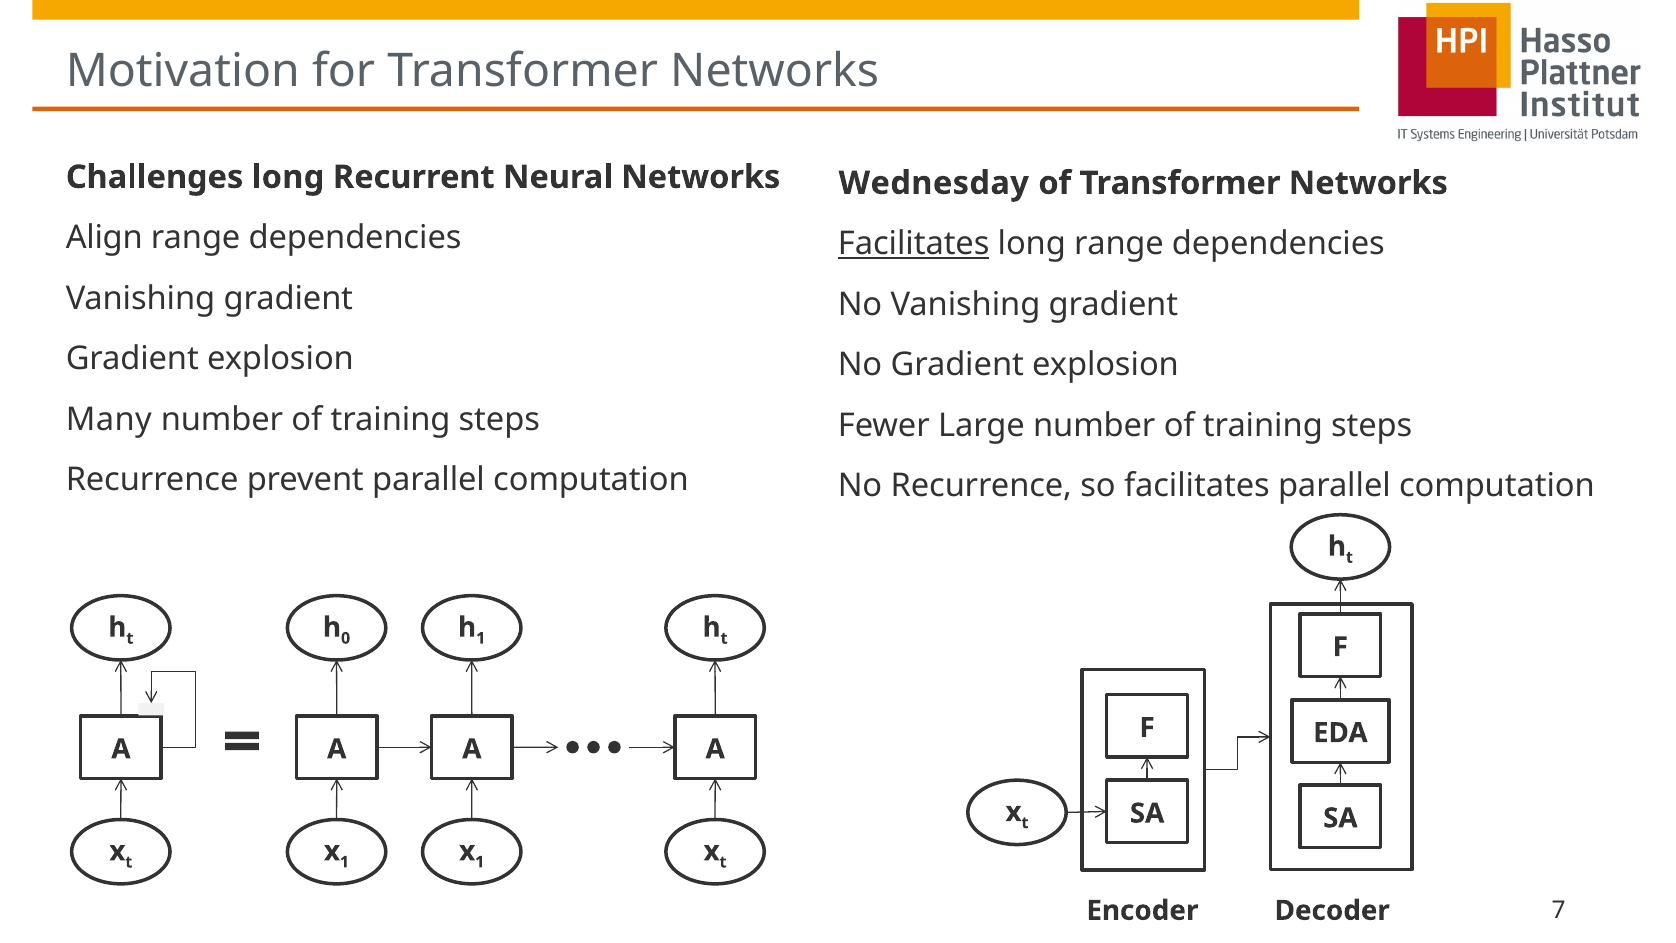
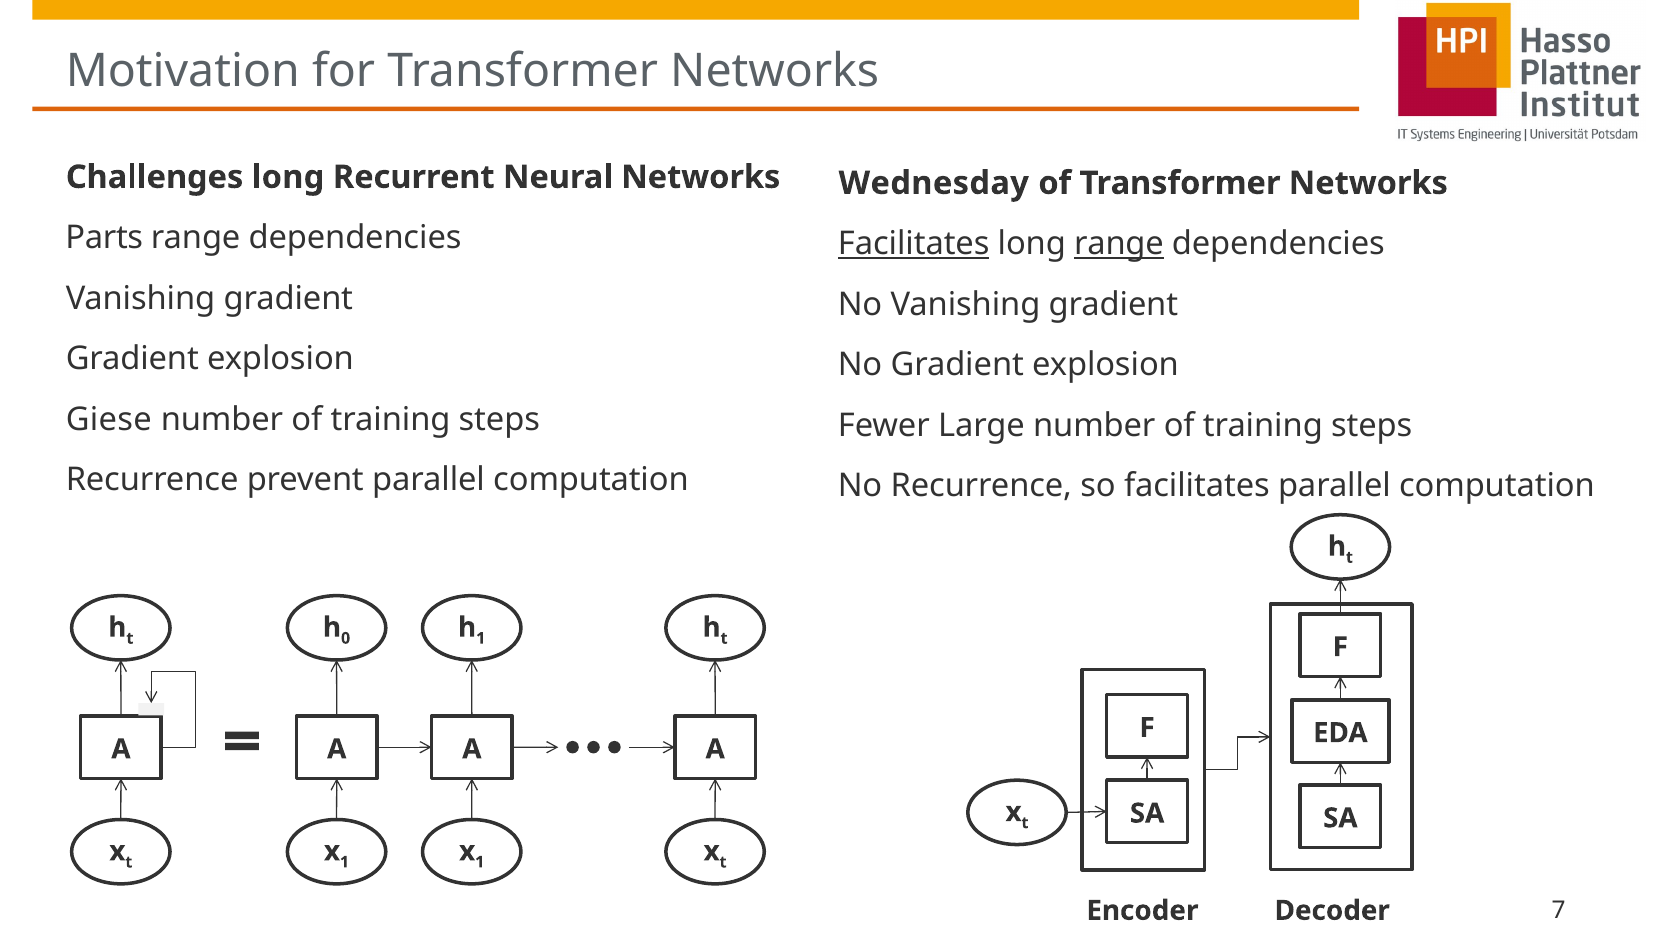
Align: Align -> Parts
range at (1119, 244) underline: none -> present
Many: Many -> Giese
